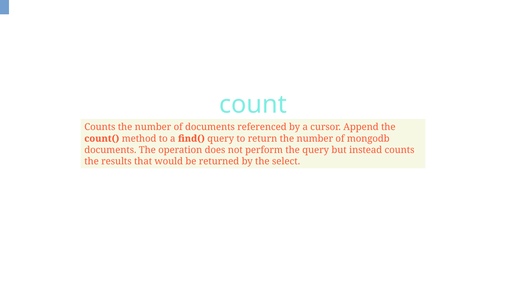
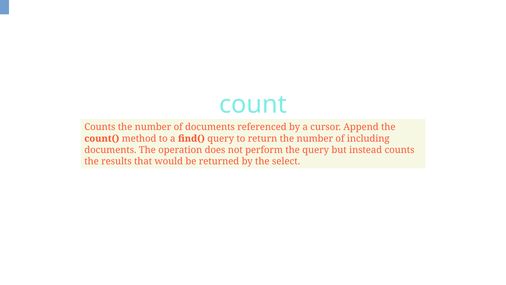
mongodb: mongodb -> including
